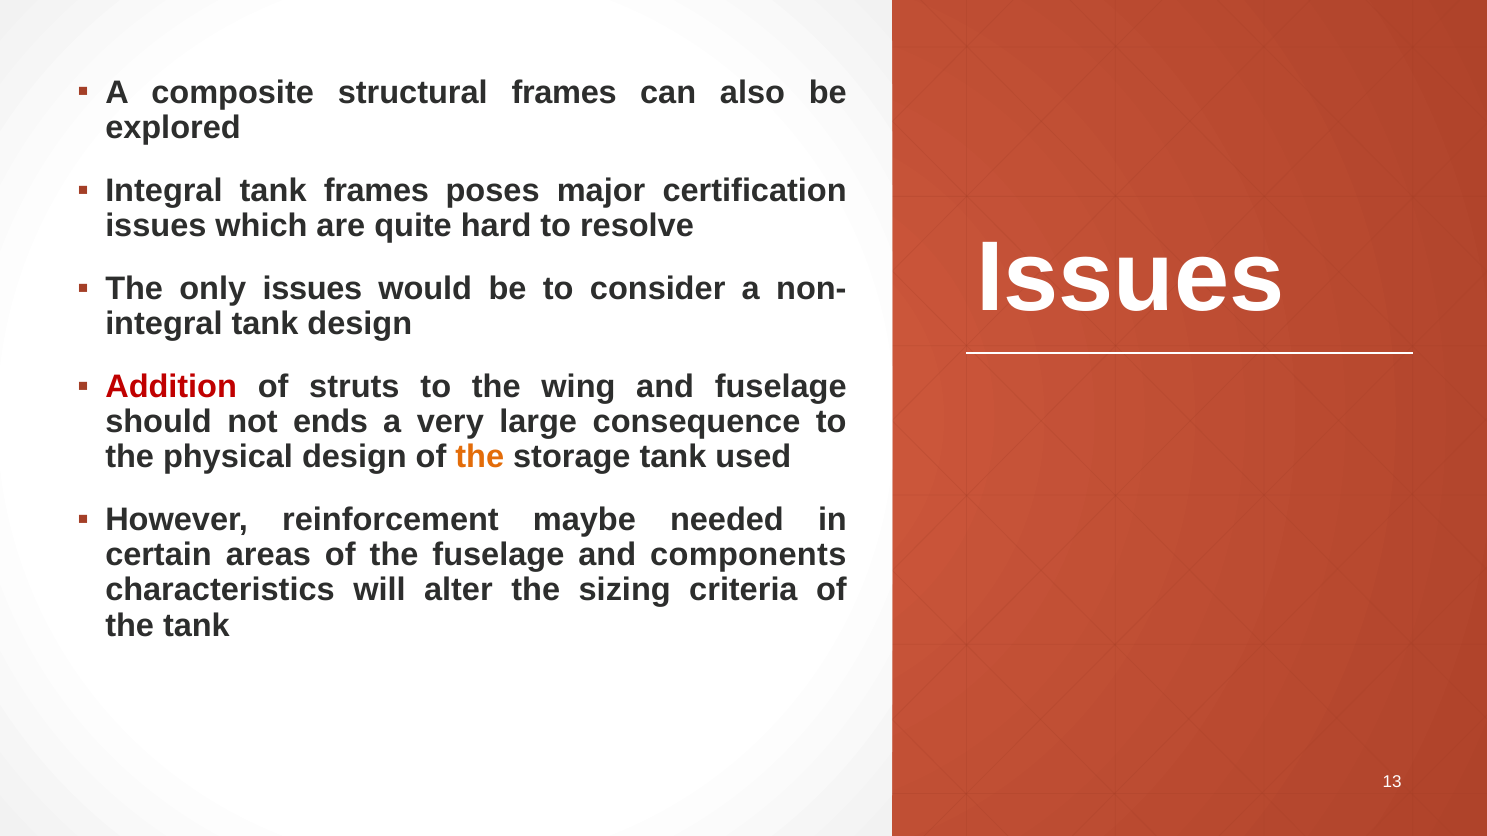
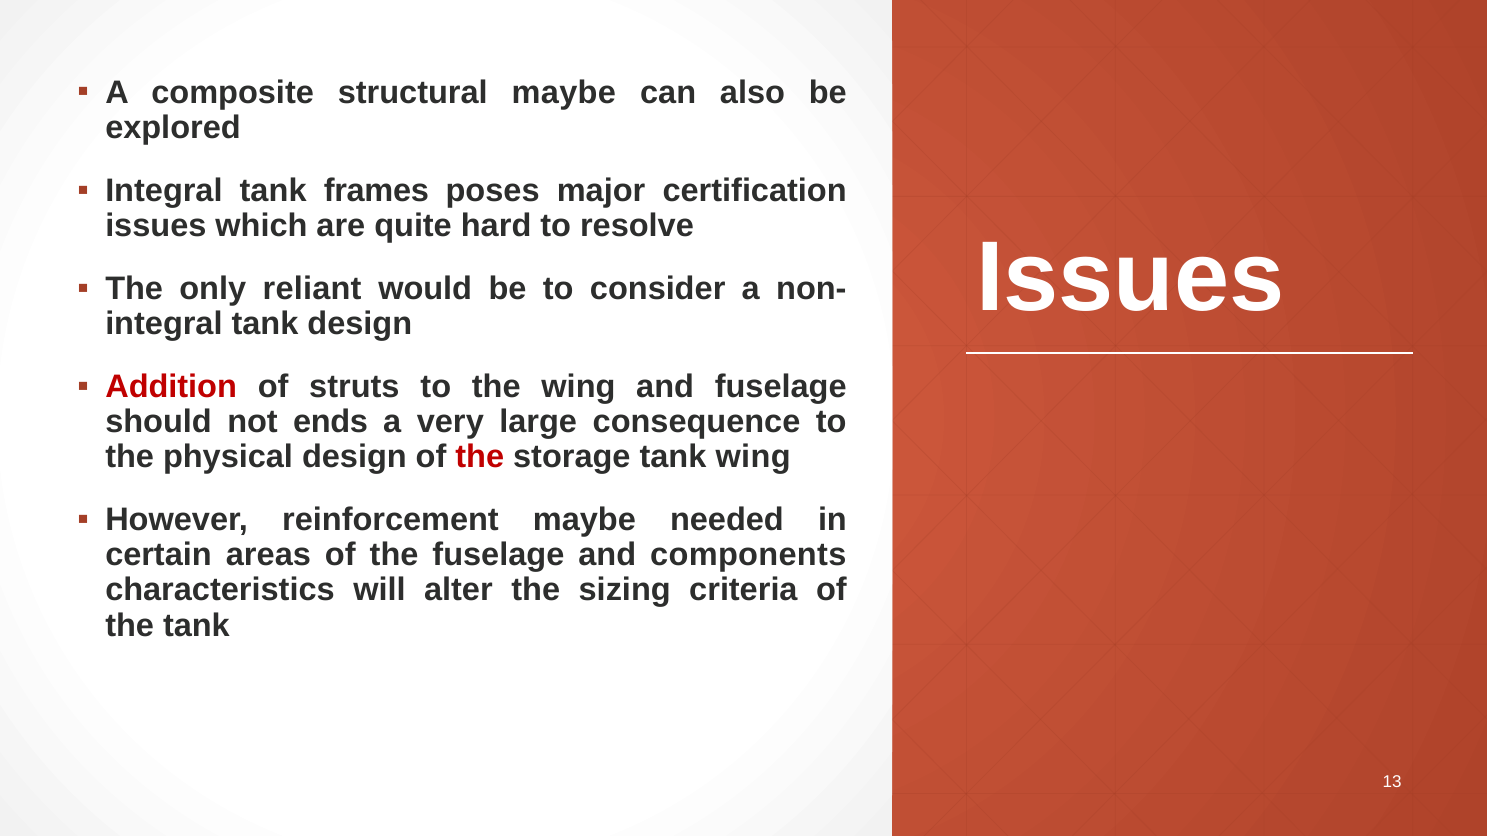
structural frames: frames -> maybe
only issues: issues -> reliant
the at (480, 457) colour: orange -> red
tank used: used -> wing
